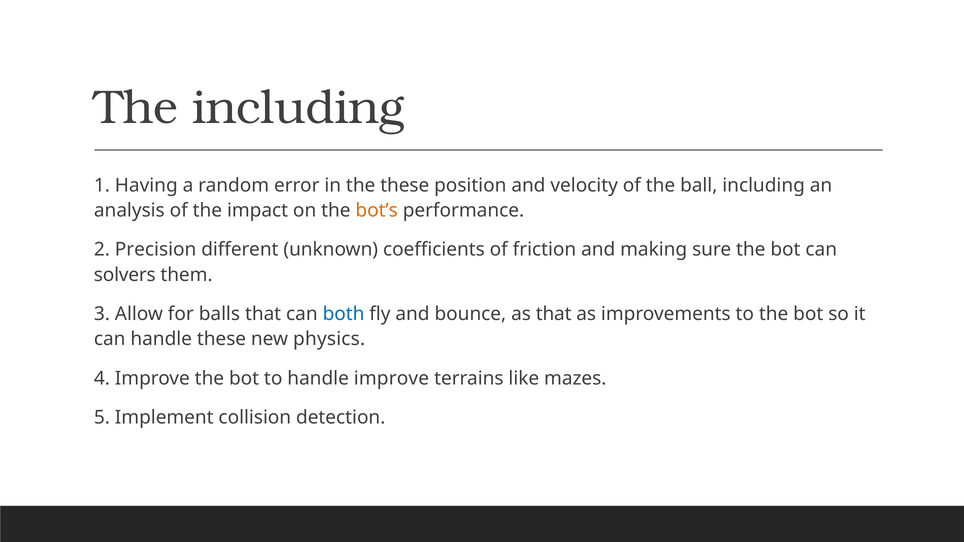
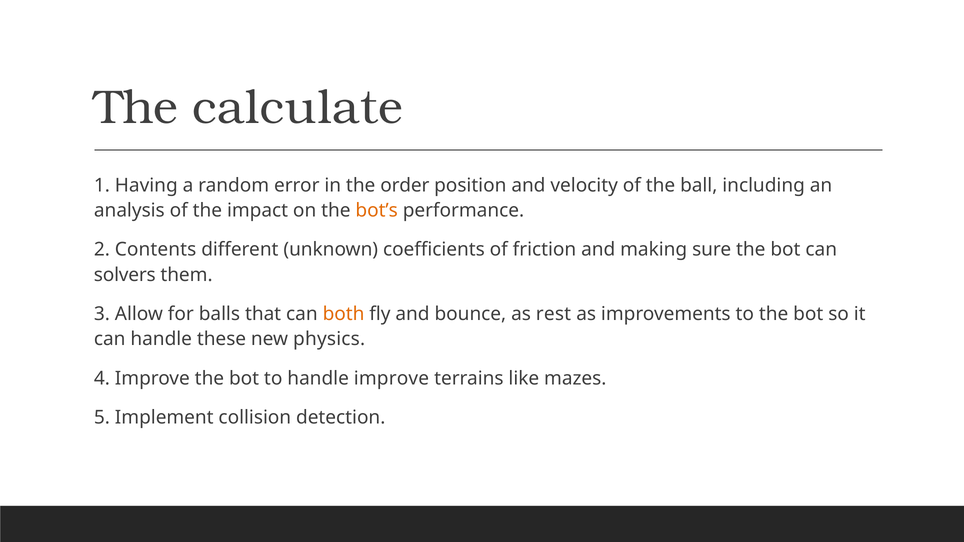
The including: including -> calculate
the these: these -> order
Precision: Precision -> Contents
both colour: blue -> orange
as that: that -> rest
